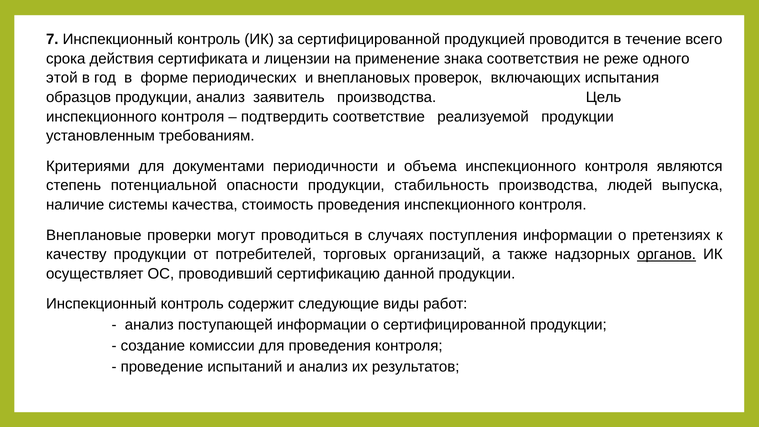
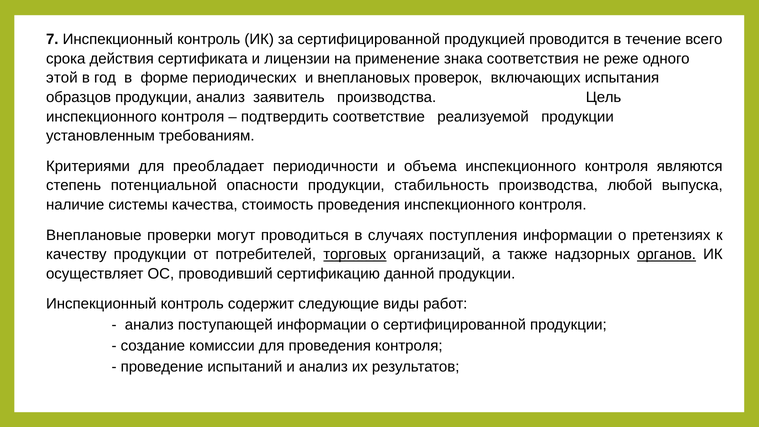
документами: документами -> преобладает
людей: людей -> любой
торговых underline: none -> present
